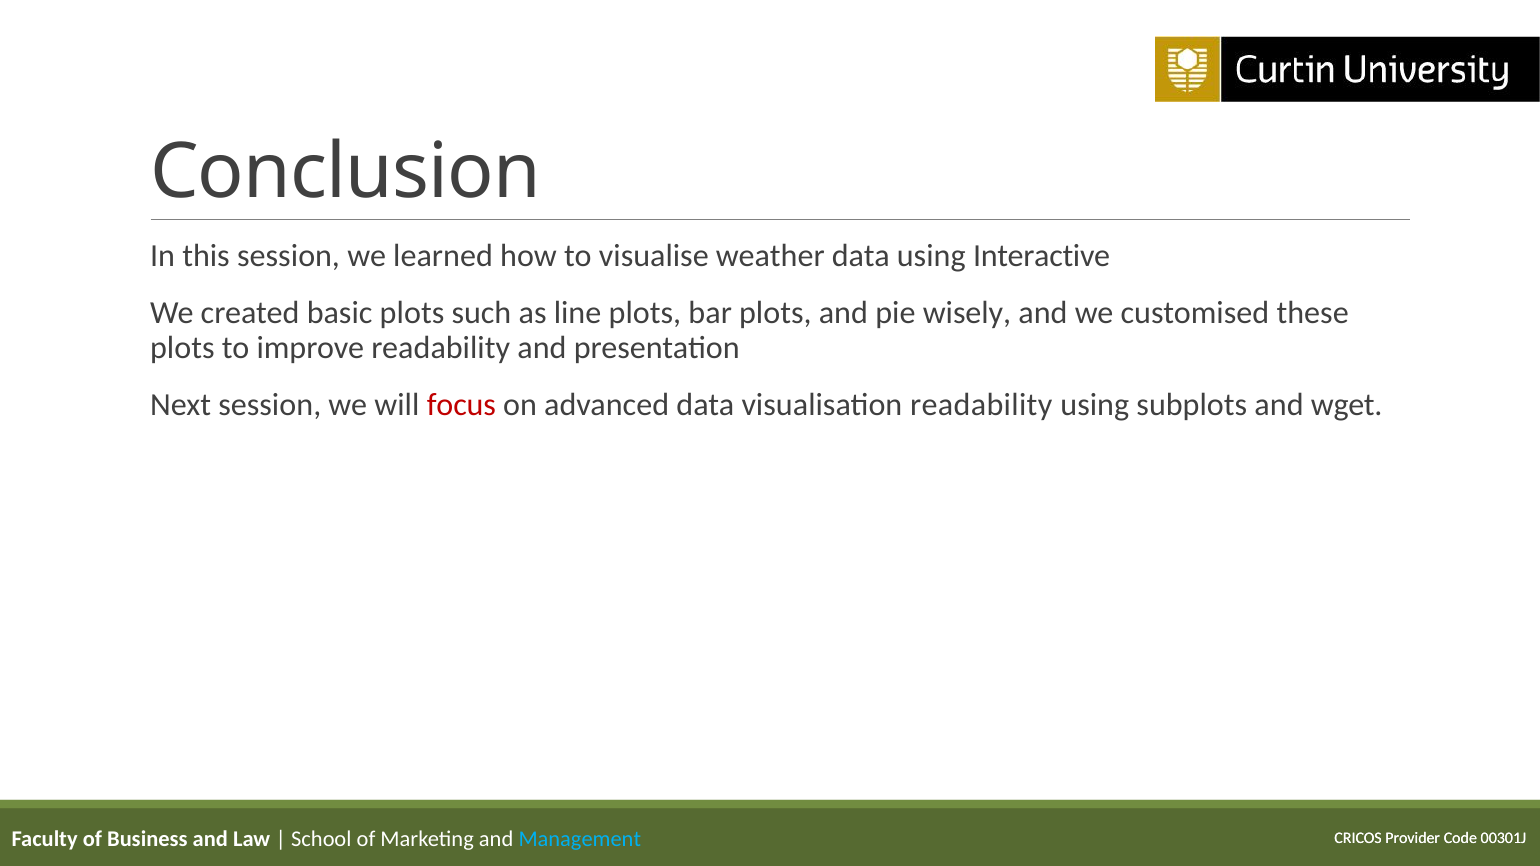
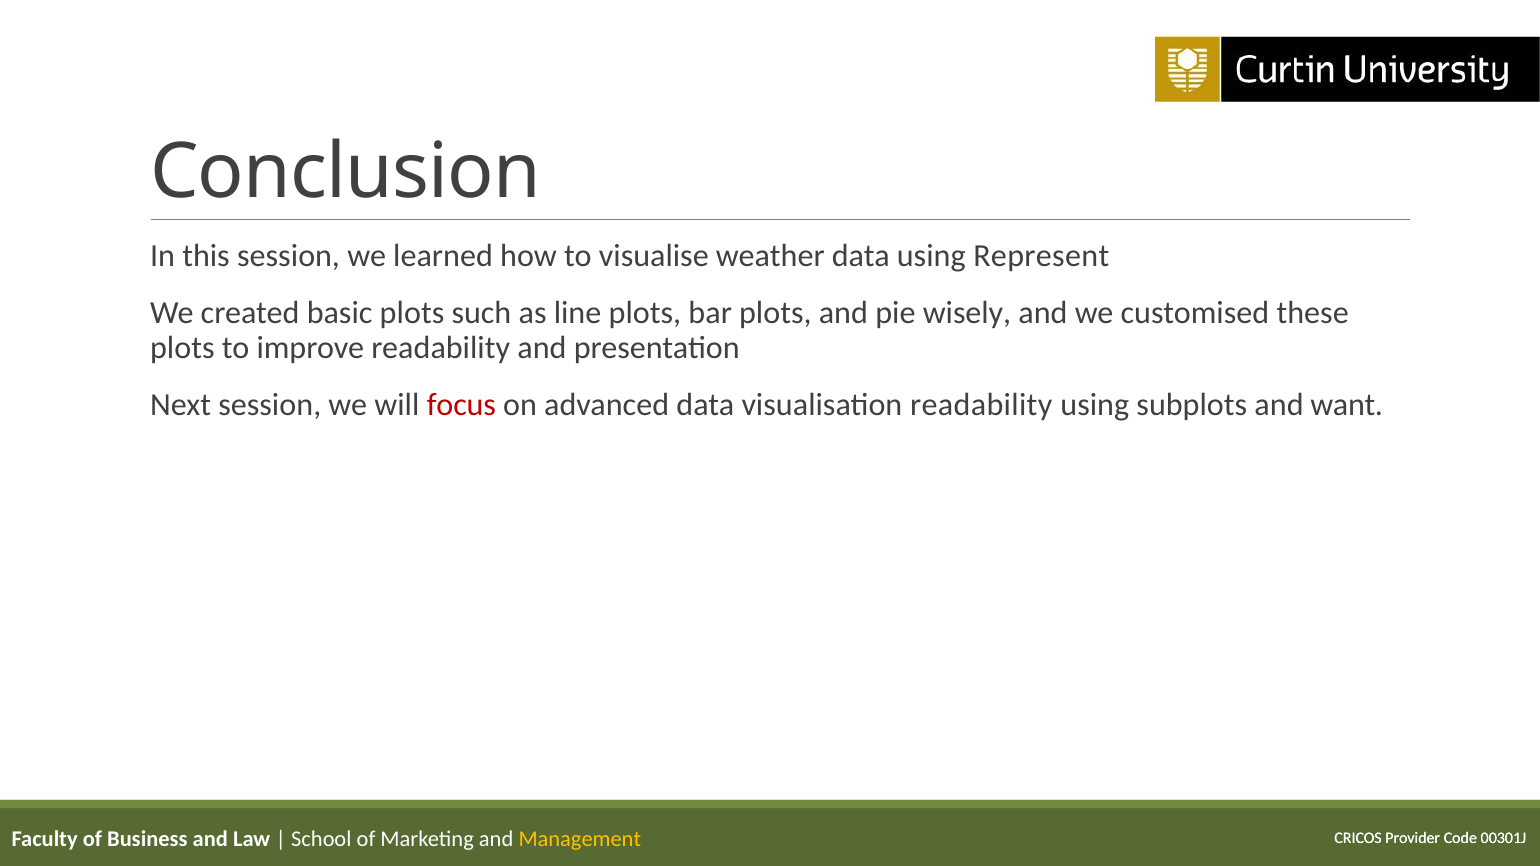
Interactive: Interactive -> Represent
wget: wget -> want
Management colour: light blue -> yellow
